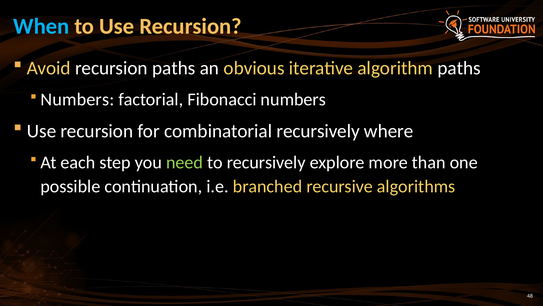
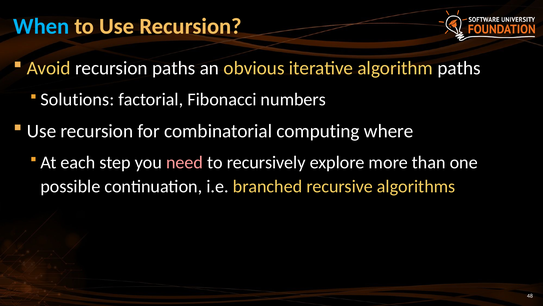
Numbers at (77, 99): Numbers -> Solutions
combinatorial recursively: recursively -> computing
need colour: light green -> pink
